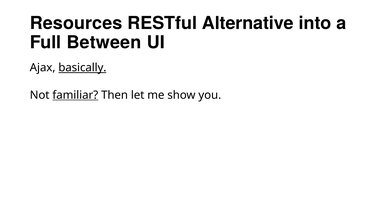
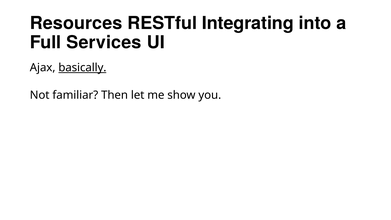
Alternative: Alternative -> Integrating
Between: Between -> Services
familiar underline: present -> none
